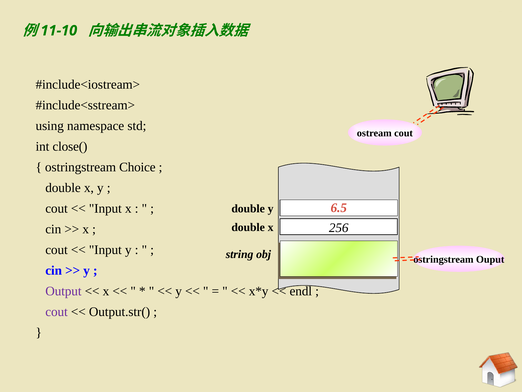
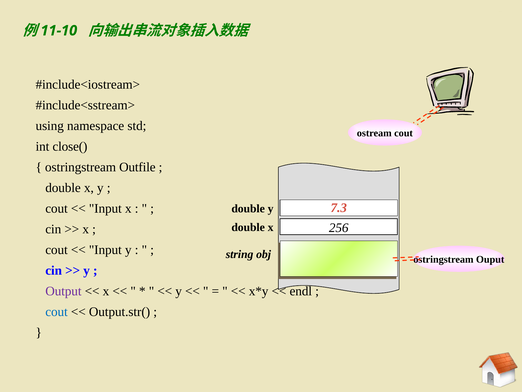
Choice: Choice -> Outfile
6.5: 6.5 -> 7.3
cout at (57, 311) colour: purple -> blue
